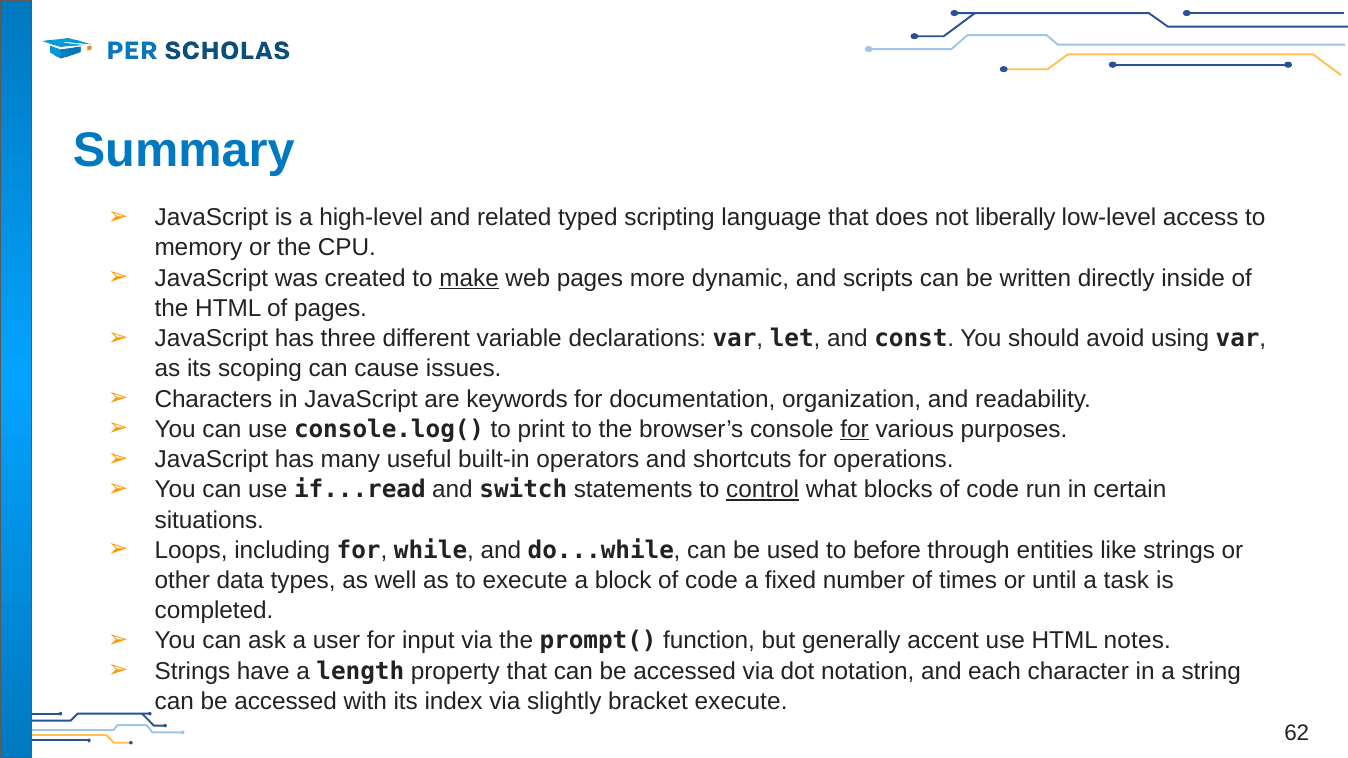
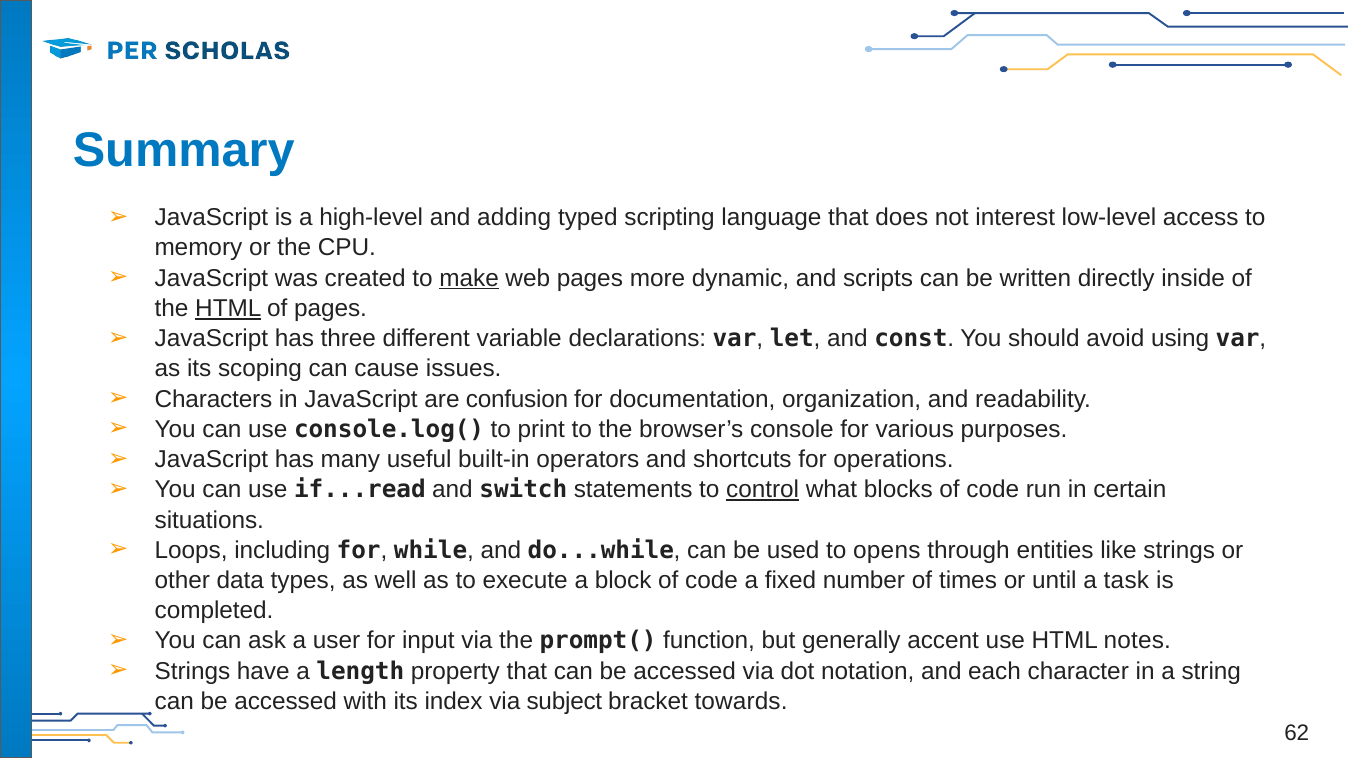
related: related -> adding
liberally: liberally -> interest
HTML at (228, 308) underline: none -> present
keywords: keywords -> confusion
for at (855, 429) underline: present -> none
before: before -> opens
slightly: slightly -> subject
bracket execute: execute -> towards
